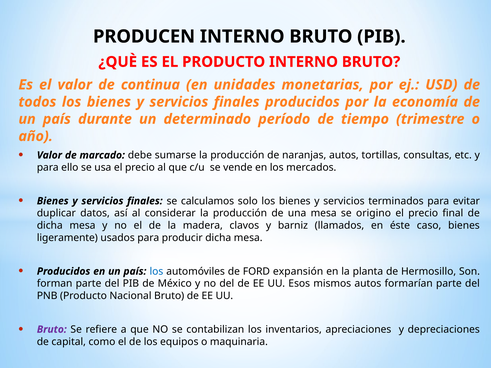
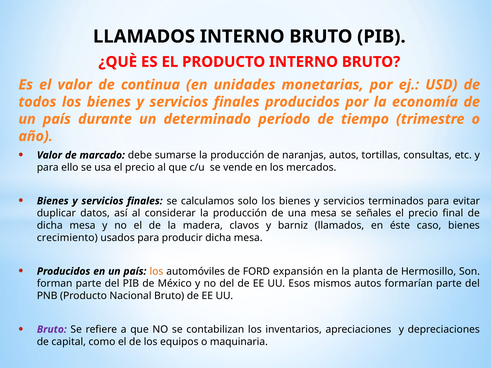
PRODUCEN at (144, 37): PRODUCEN -> LLAMADOS
origino: origino -> señales
ligeramente: ligeramente -> crecimiento
los at (156, 272) colour: blue -> orange
